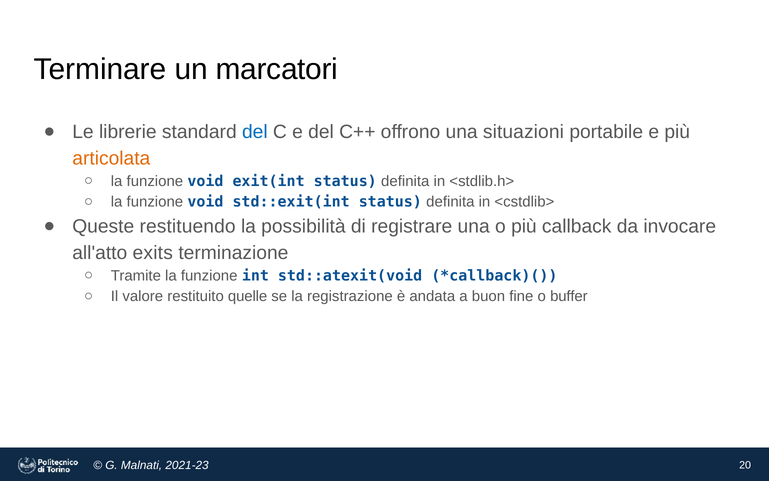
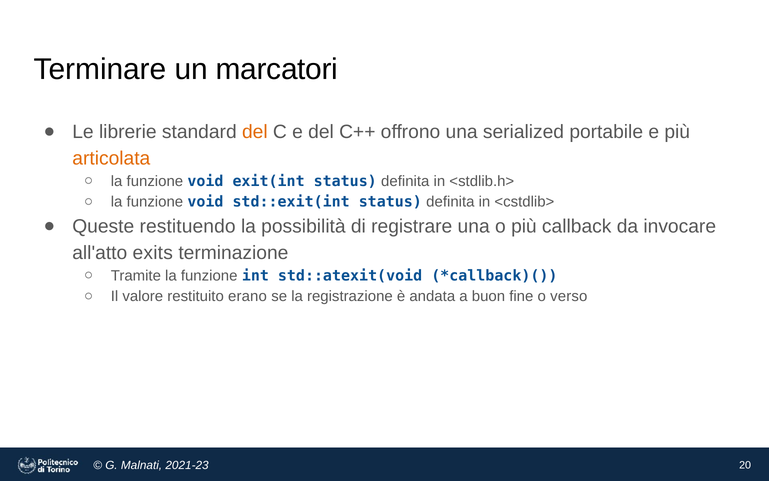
del at (255, 132) colour: blue -> orange
situazioni: situazioni -> serialized
quelle: quelle -> erano
buffer: buffer -> verso
